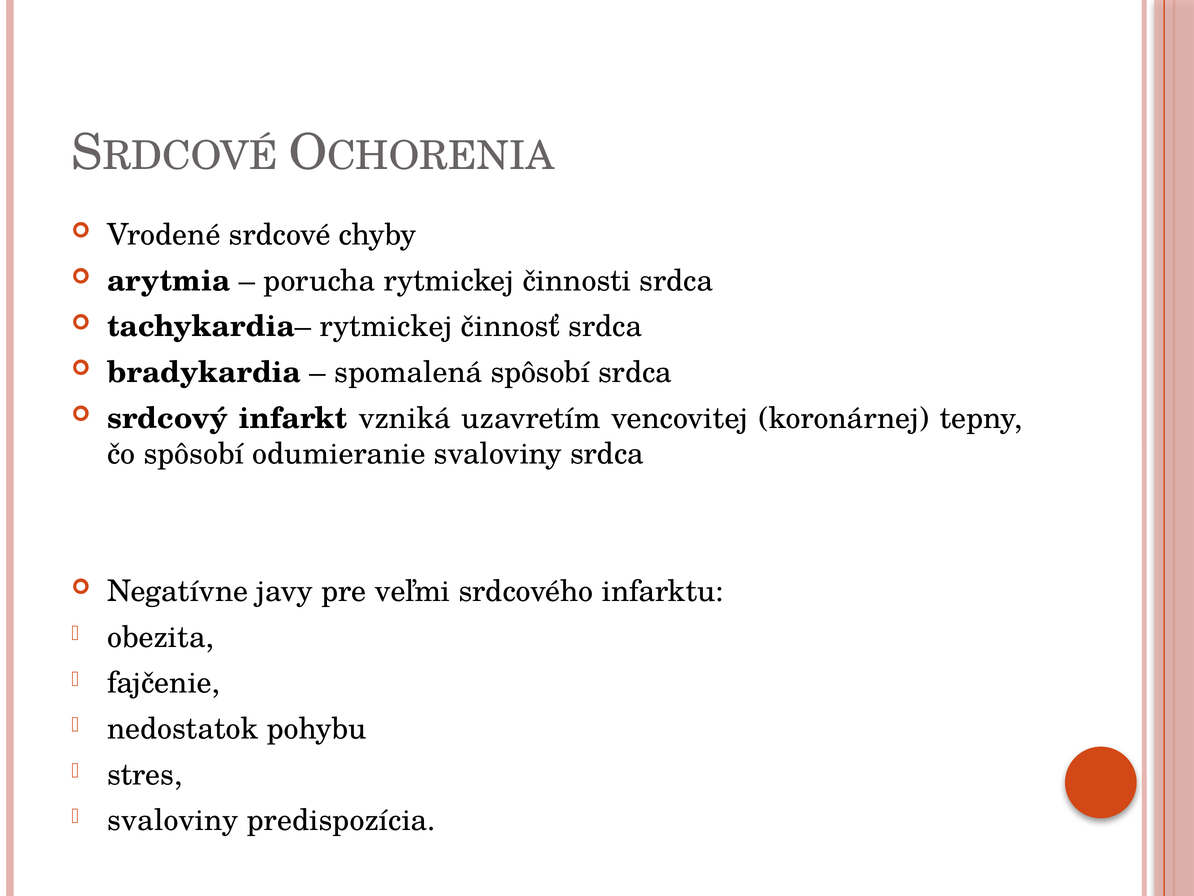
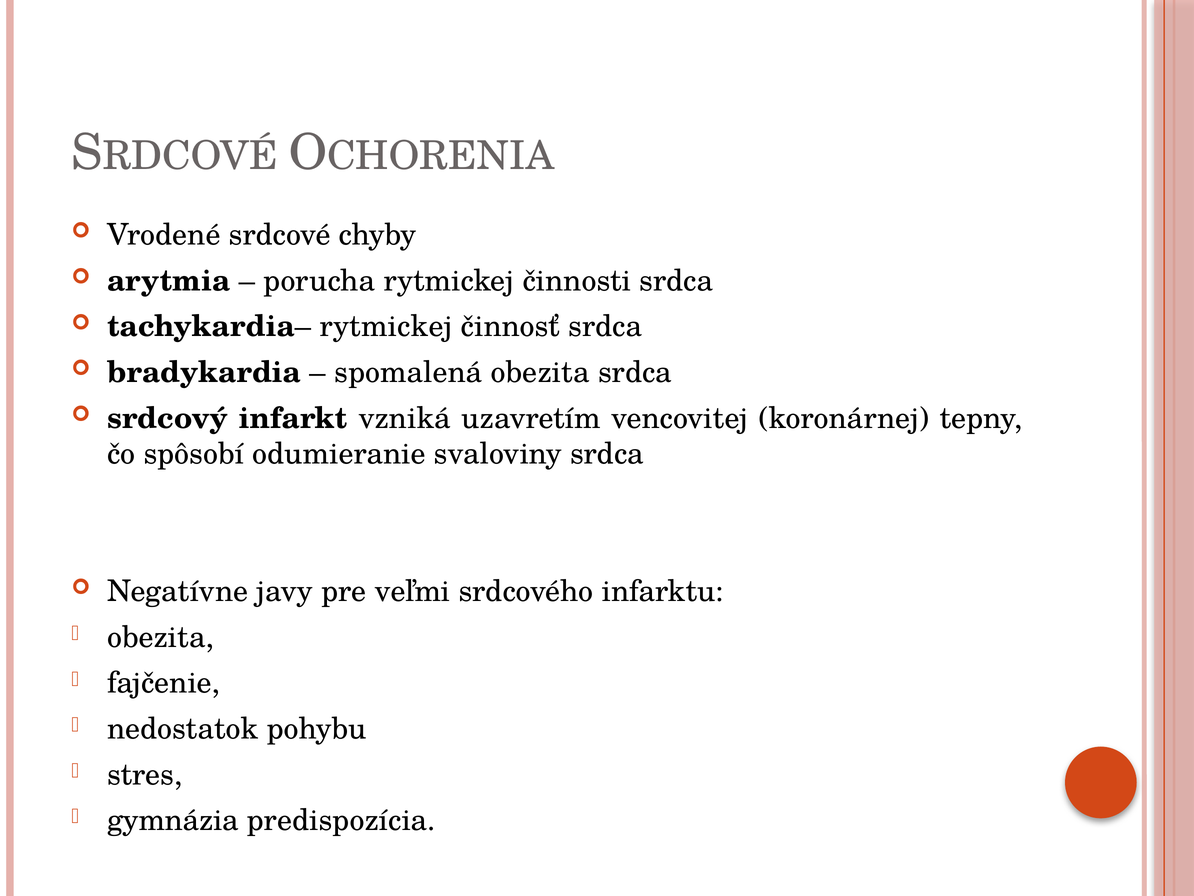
spomalená spôsobí: spôsobí -> obezita
svaloviny at (173, 820): svaloviny -> gymnázia
